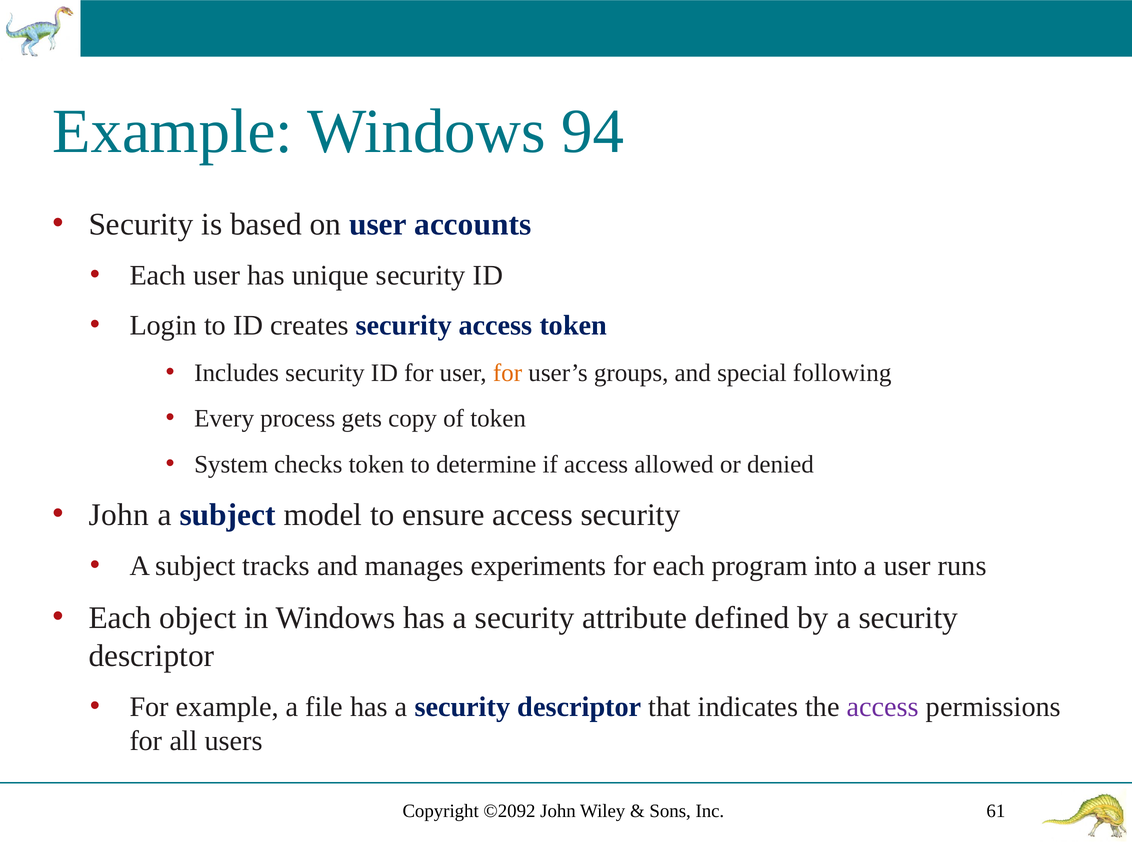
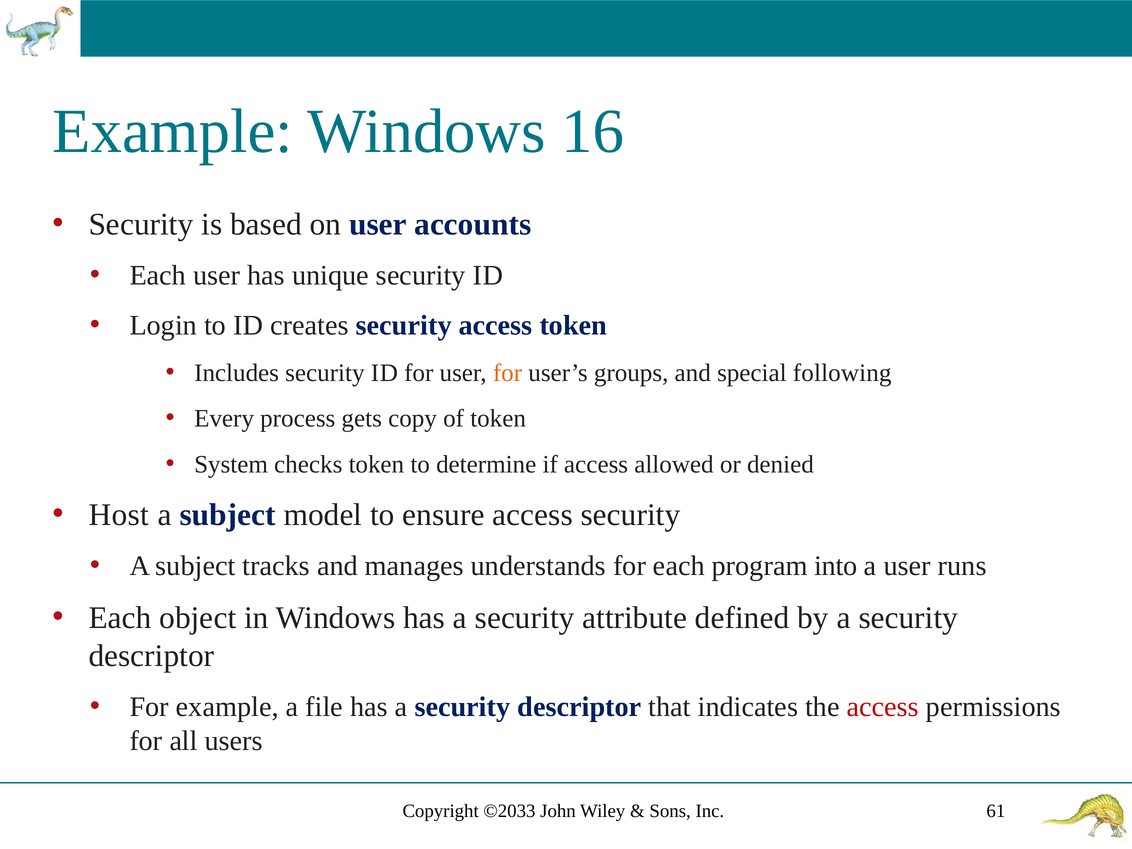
94: 94 -> 16
John at (119, 515): John -> Host
experiments: experiments -> understands
access at (883, 707) colour: purple -> red
©2092: ©2092 -> ©2033
